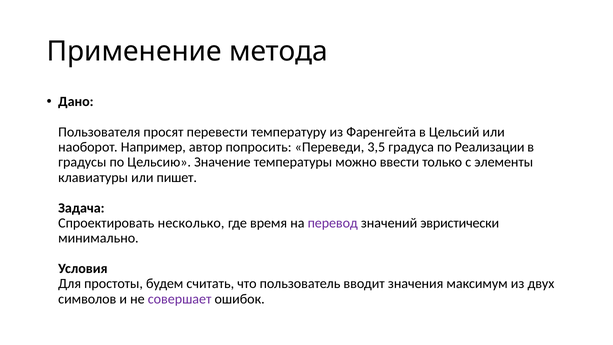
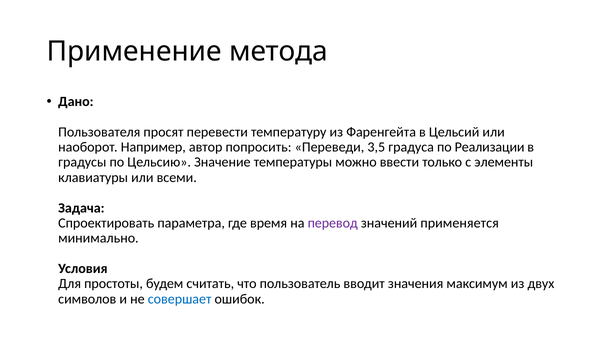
пишет: пишет -> всеми
несколько: несколько -> параметра
эвристически: эвристически -> применяется
совершает colour: purple -> blue
